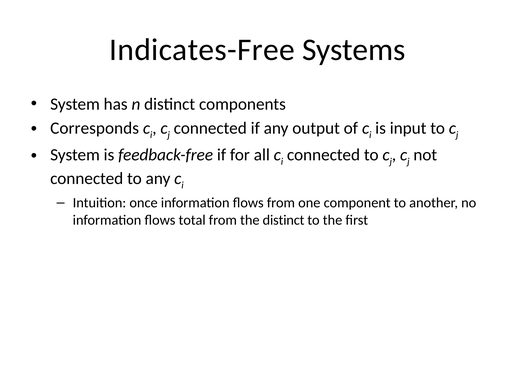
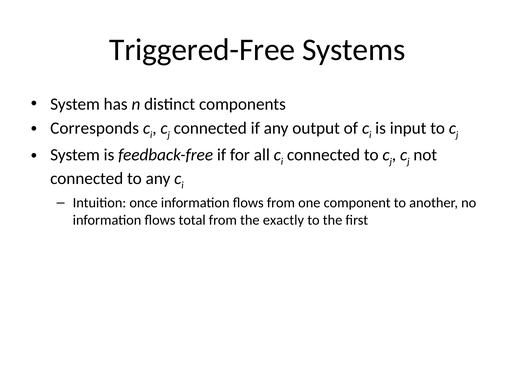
Indicates-Free: Indicates-Free -> Triggered-Free
the distinct: distinct -> exactly
